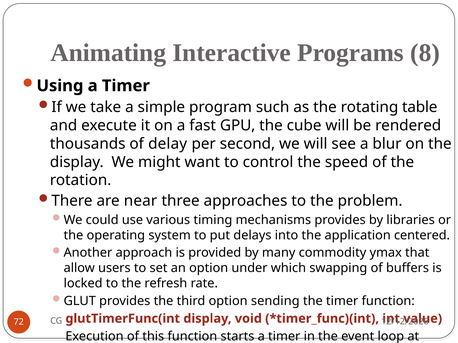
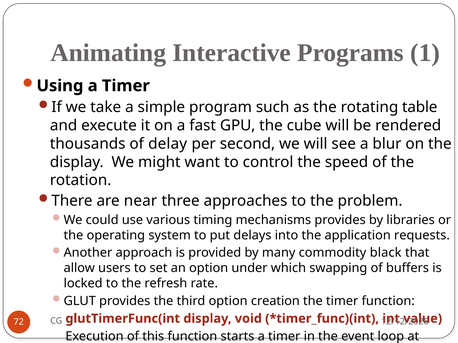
8: 8 -> 1
centered: centered -> requests
ymax: ymax -> black
sending: sending -> creation
